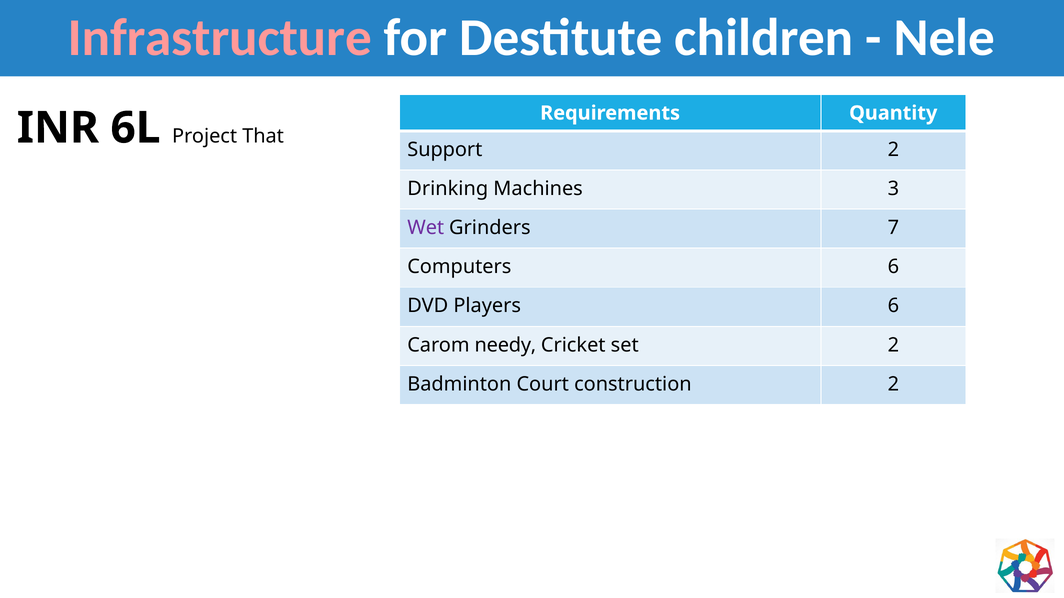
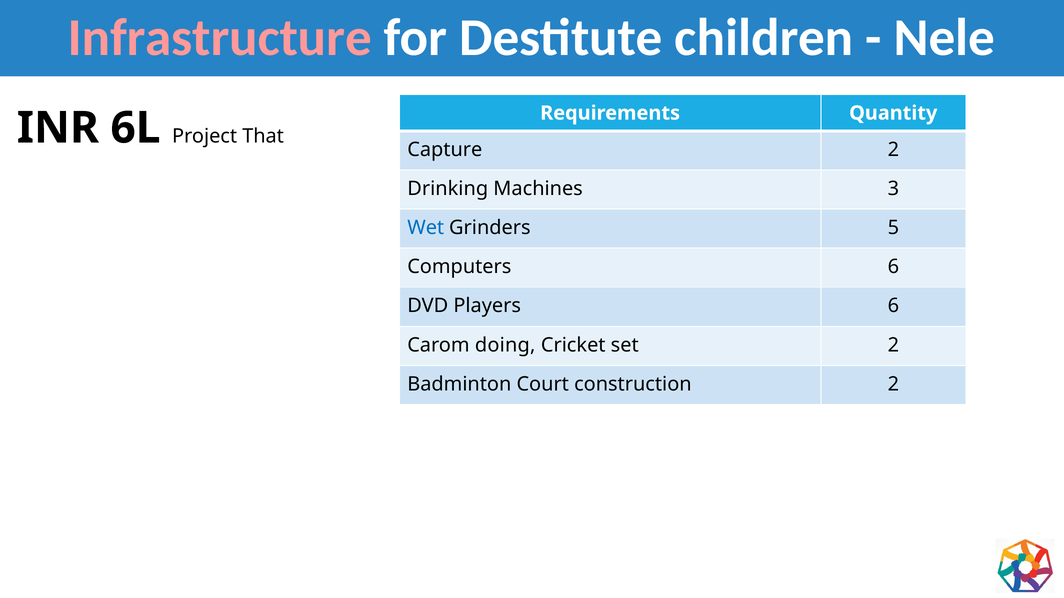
Support: Support -> Capture
Wet colour: purple -> blue
7: 7 -> 5
needy: needy -> doing
